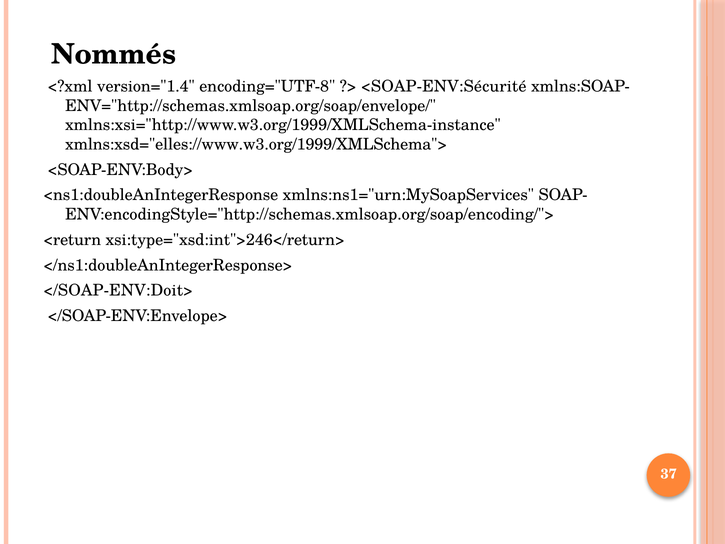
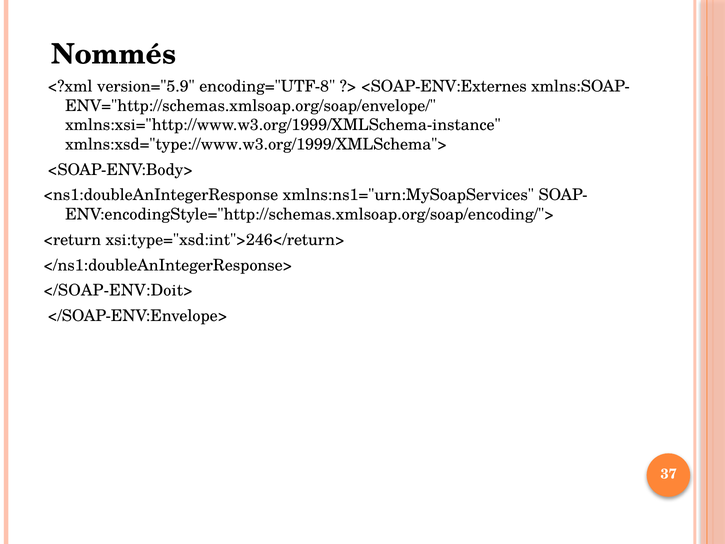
version="1.4: version="1.4 -> version="5.9
<SOAP-ENV:Sécurité: <SOAP-ENV:Sécurité -> <SOAP-ENV:Externes
xmlns:xsd="elles://www.w3.org/1999/XMLSchema">: xmlns:xsd="elles://www.w3.org/1999/XMLSchema"> -> xmlns:xsd="type://www.w3.org/1999/XMLSchema">
